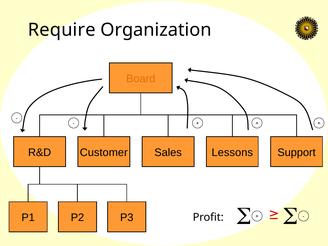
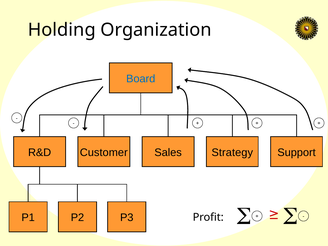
Require: Require -> Holding
Board colour: orange -> blue
Lessons: Lessons -> Strategy
